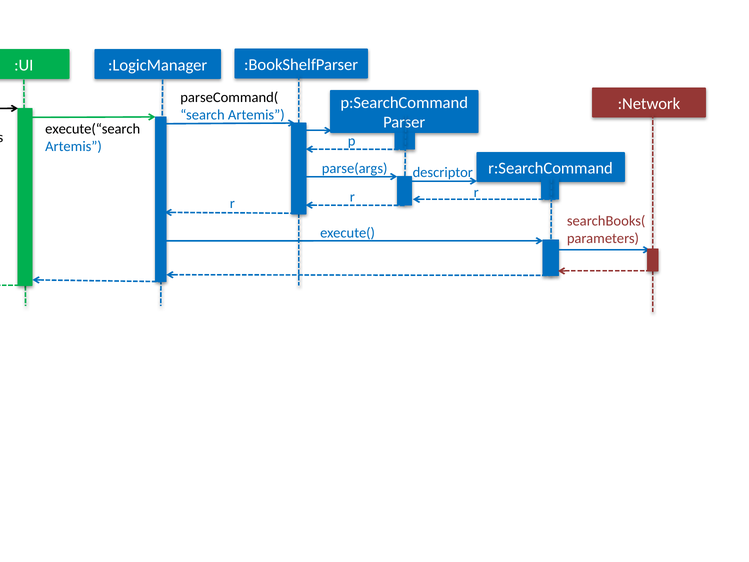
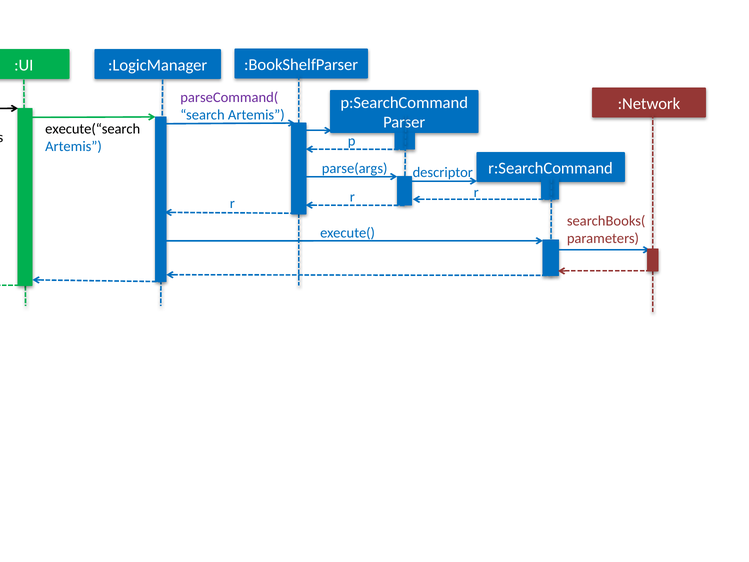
parseCommand( colour: black -> purple
